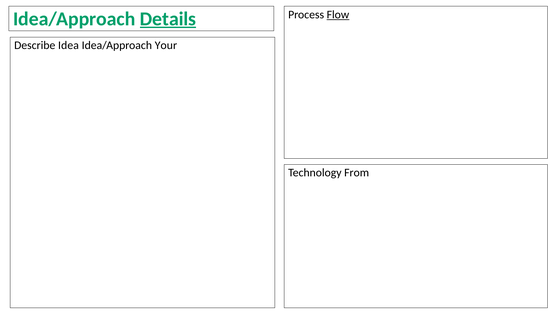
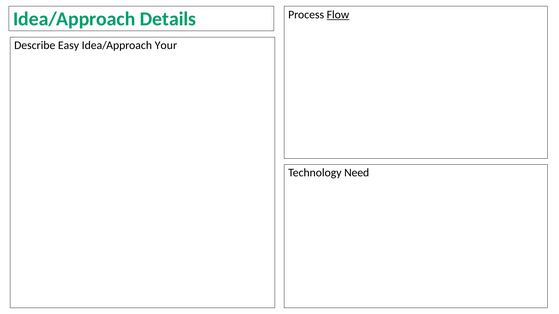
Details underline: present -> none
Idea: Idea -> Easy
From: From -> Need
